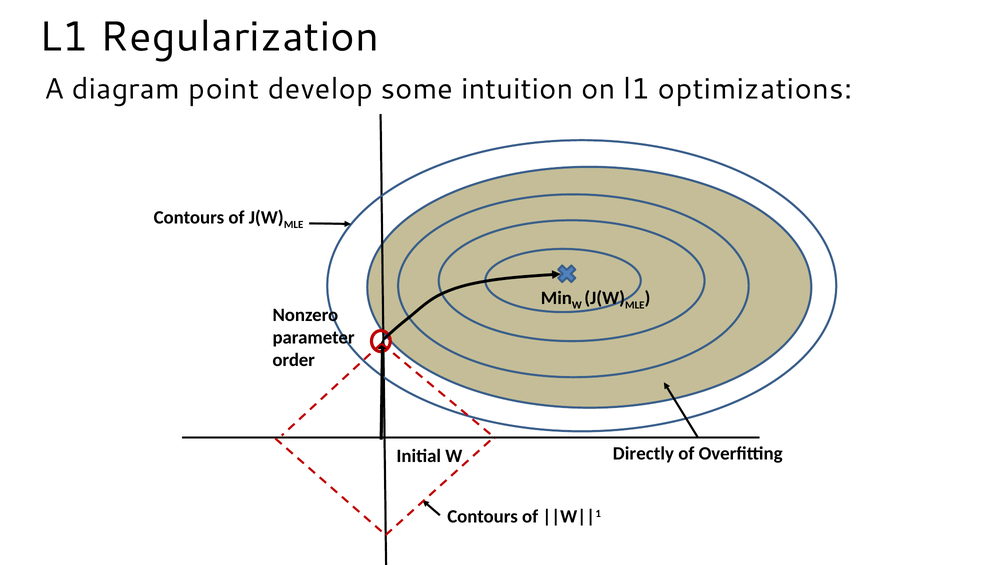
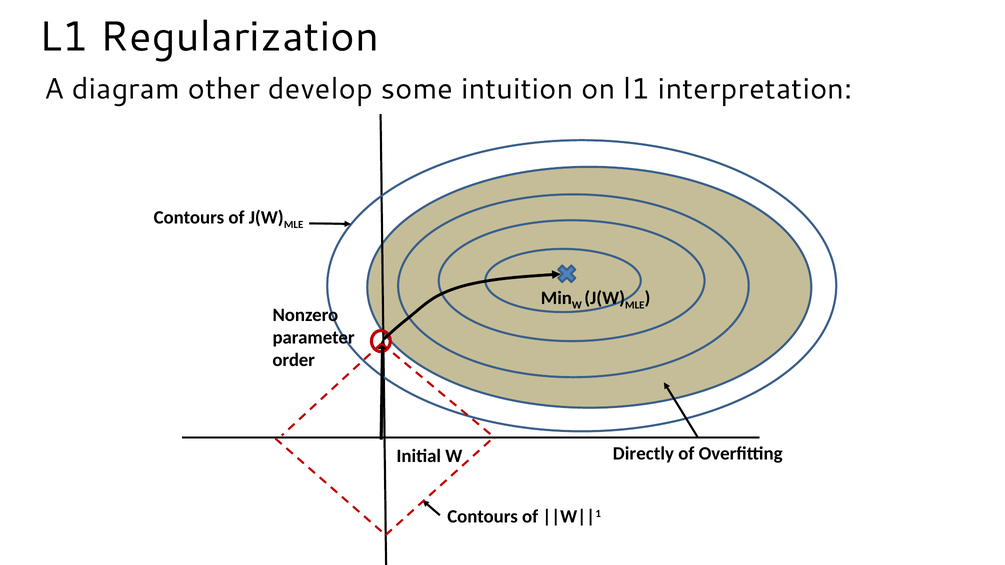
point: point -> other
optimizations: optimizations -> interpretation
